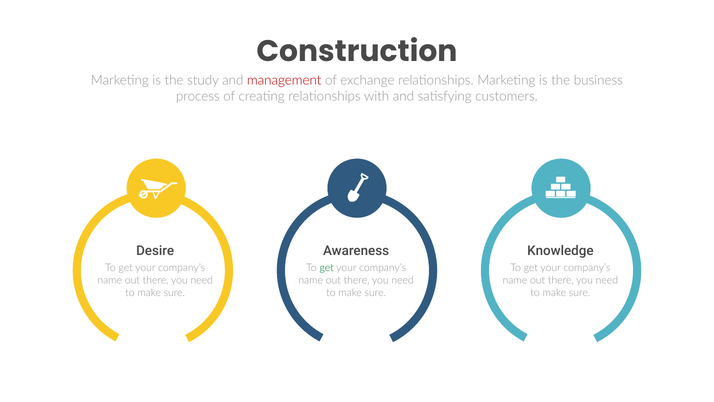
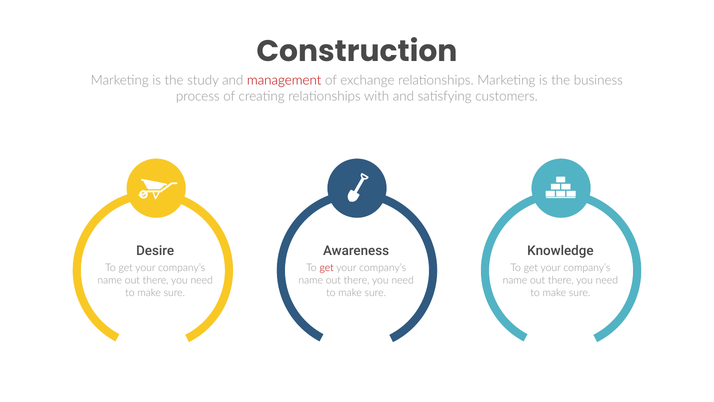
get at (327, 268) colour: green -> red
